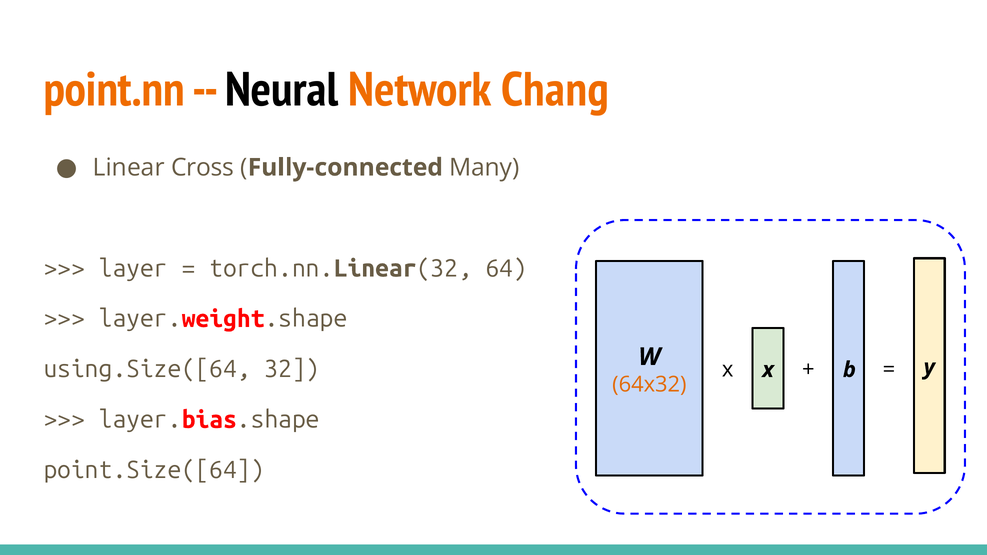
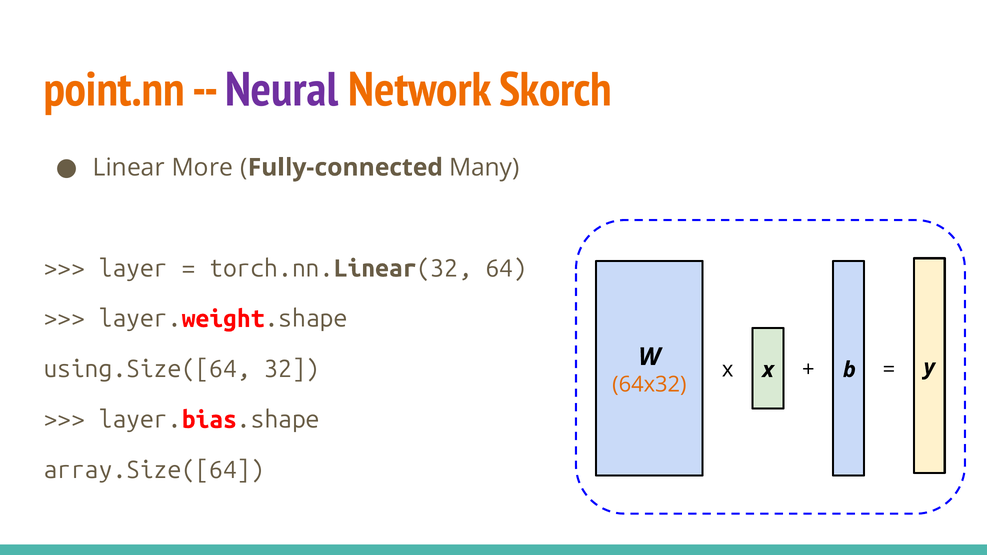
Neural colour: black -> purple
Chang: Chang -> Skorch
Cross: Cross -> More
point.Size([64: point.Size([64 -> array.Size([64
